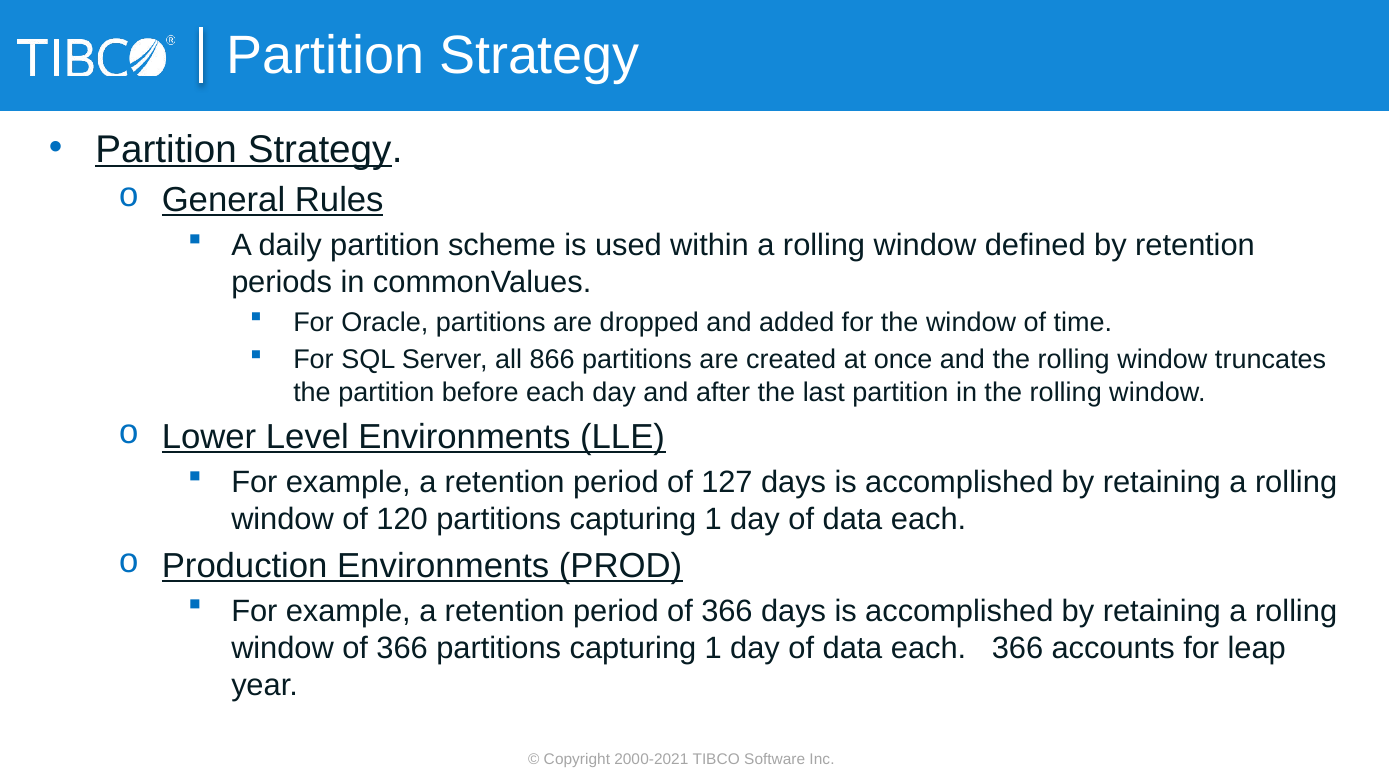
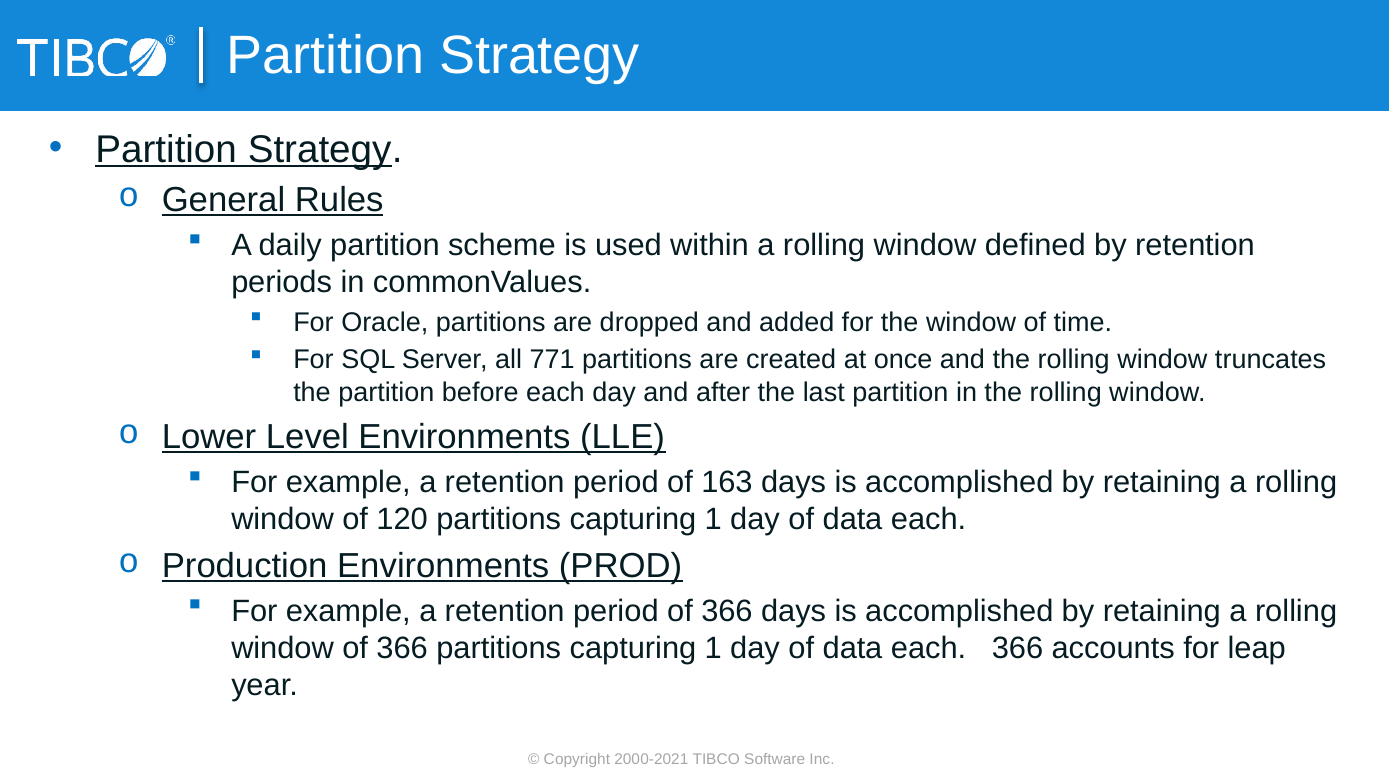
866: 866 -> 771
127: 127 -> 163
